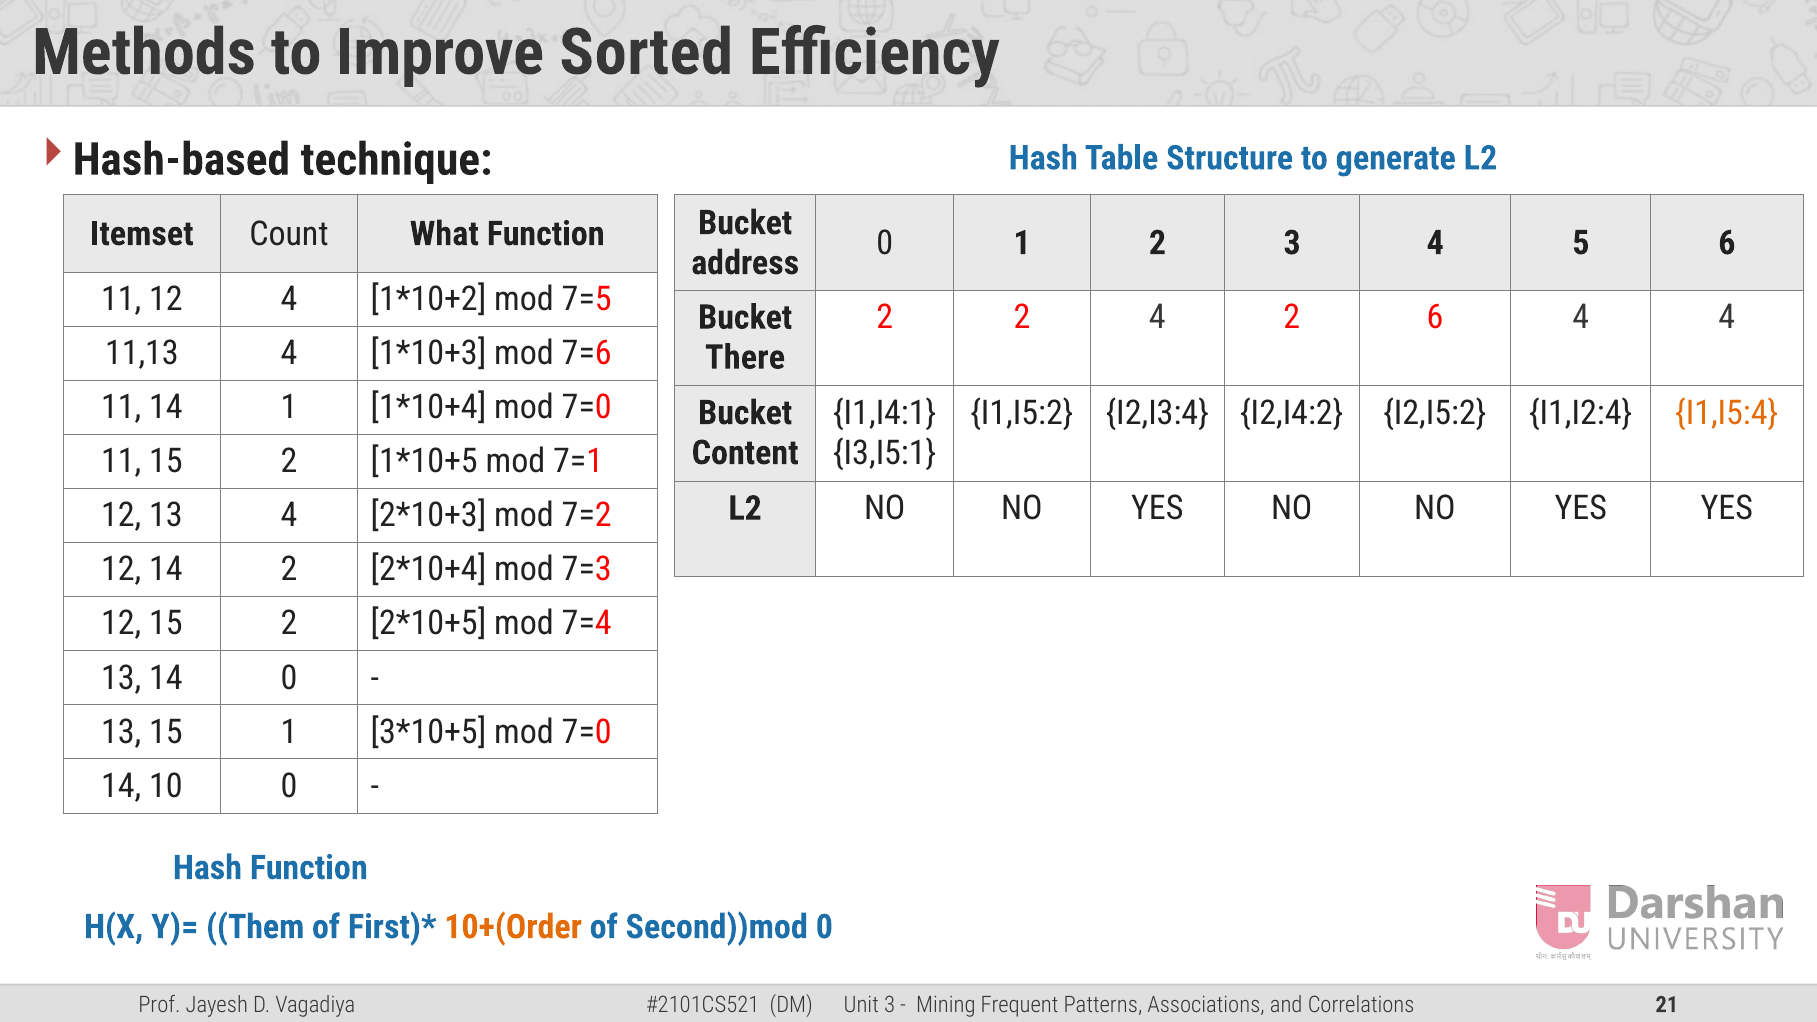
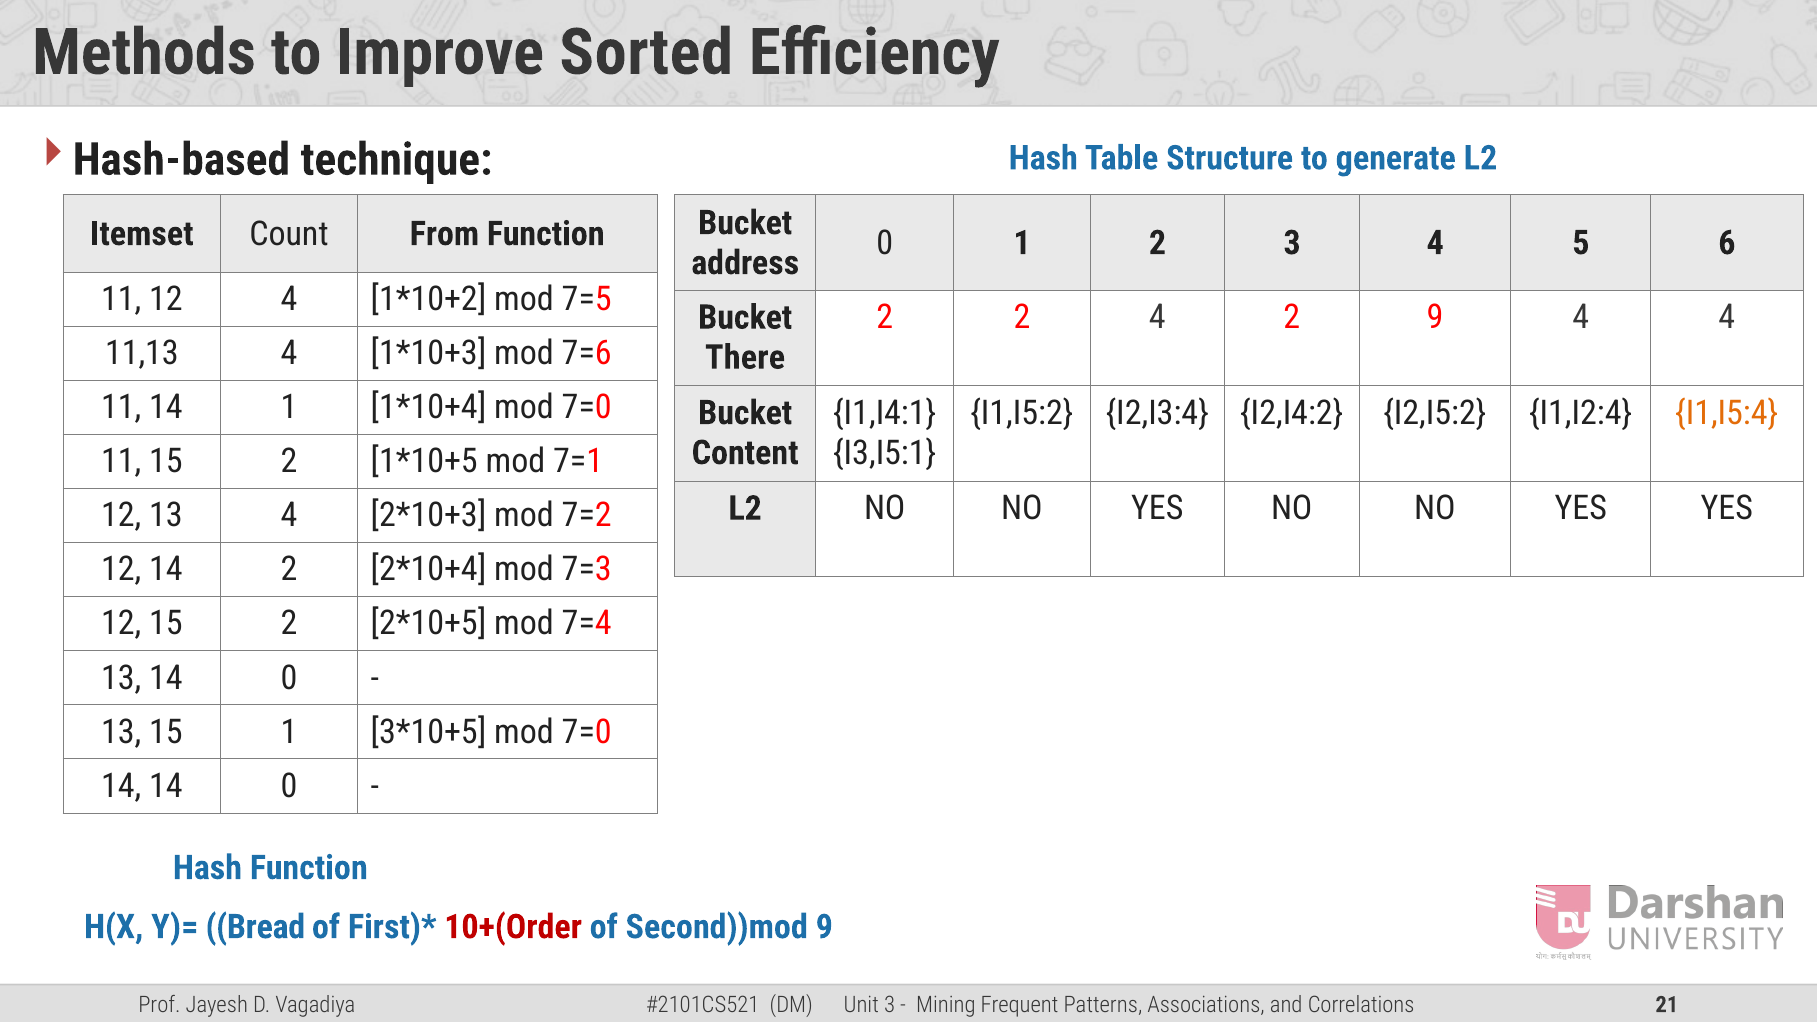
What: What -> From
2 6: 6 -> 9
14 10: 10 -> 14
Them: Them -> Bread
10+(Order colour: orange -> red
Second))mod 0: 0 -> 9
